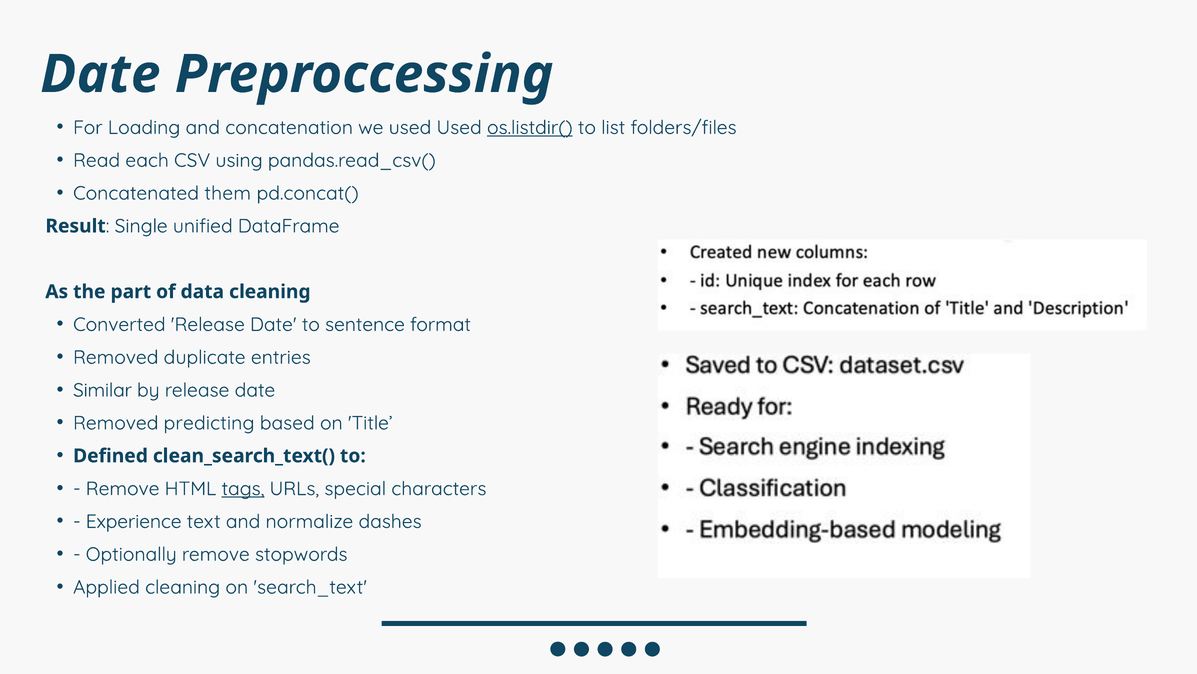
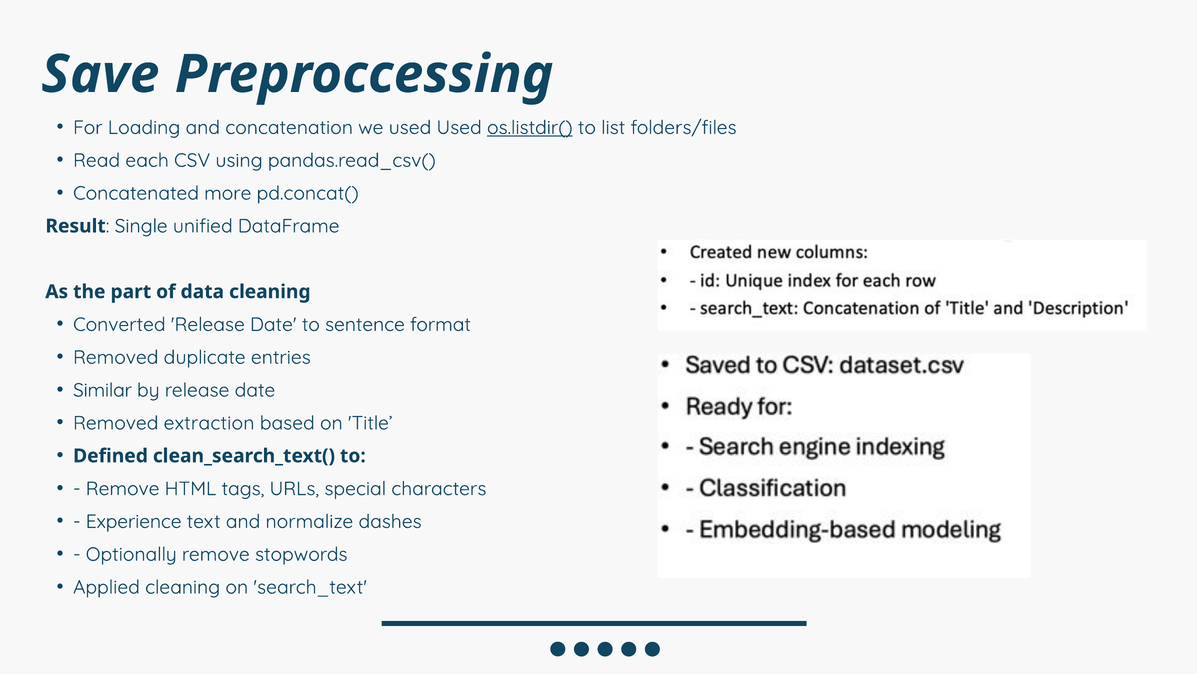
Date at (100, 74): Date -> Save
them: them -> more
predicting: predicting -> extraction
tags underline: present -> none
